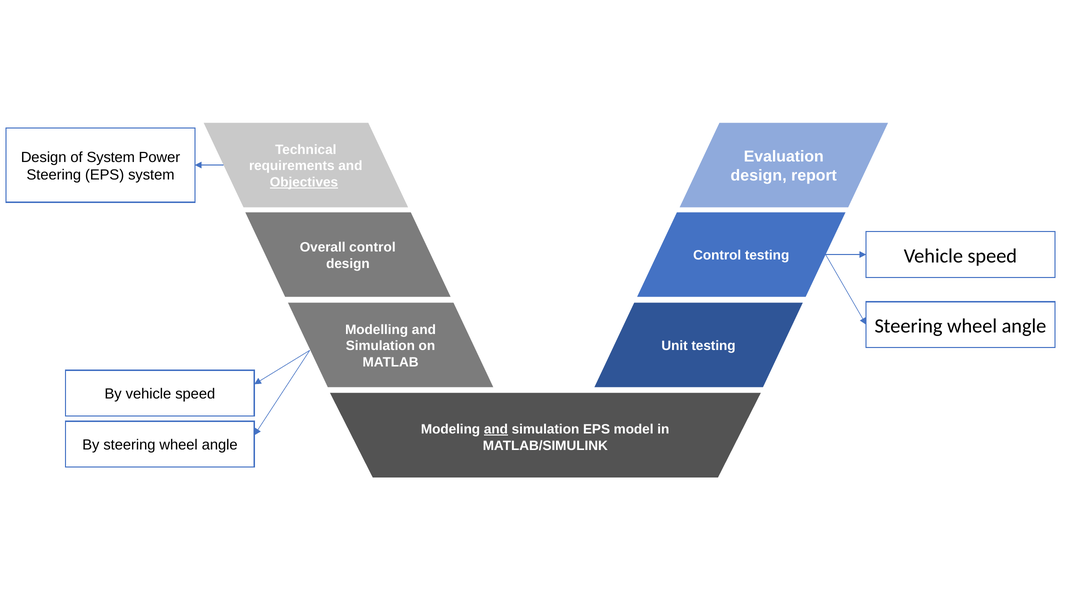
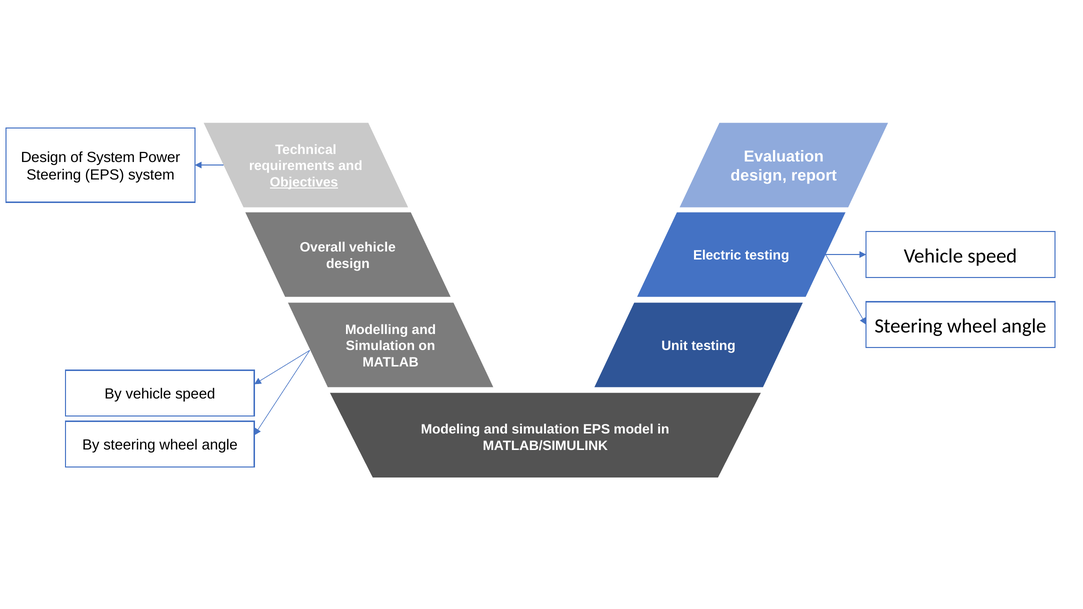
Overall control: control -> vehicle
Control at (717, 256): Control -> Electric
and at (496, 429) underline: present -> none
